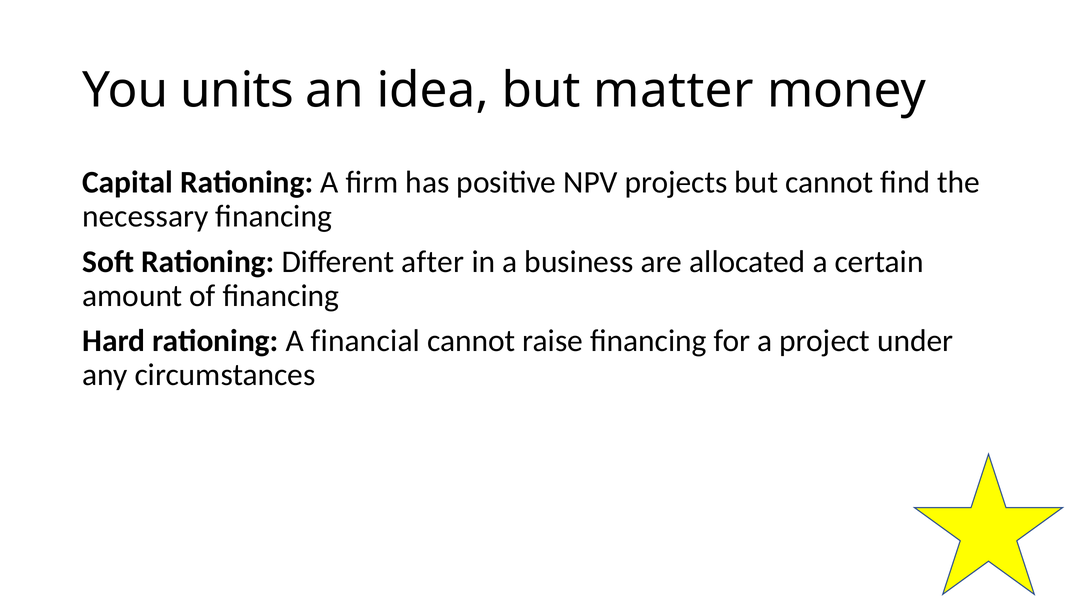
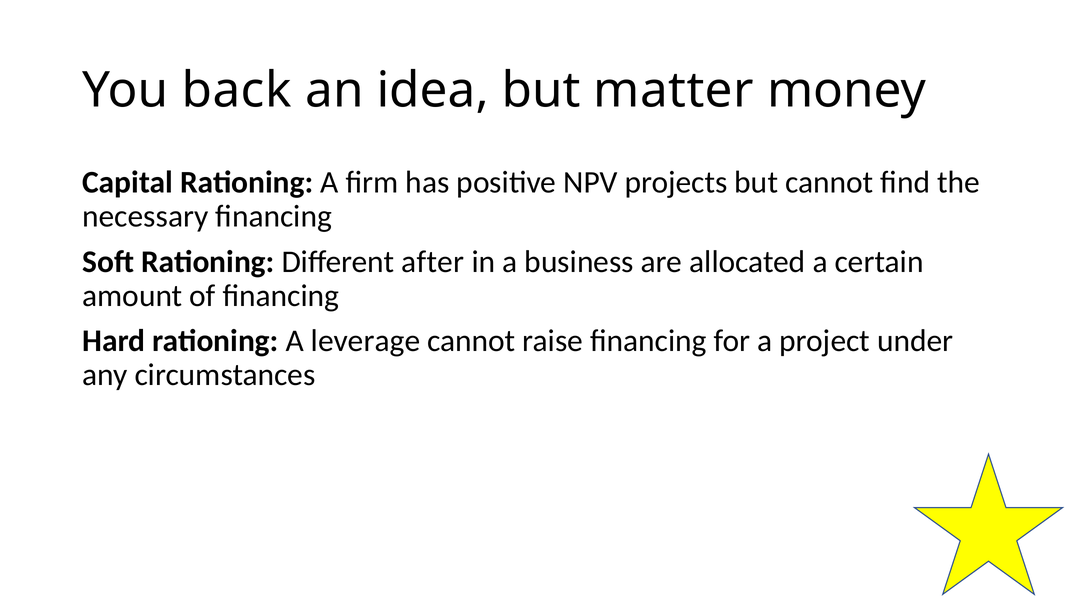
units: units -> back
financial: financial -> leverage
